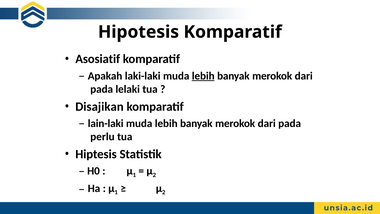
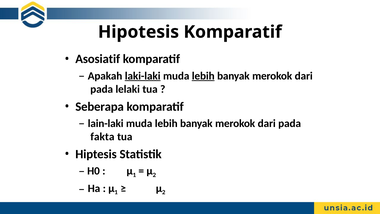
laki-laki underline: none -> present
Disajikan: Disajikan -> Seberapa
perlu: perlu -> fakta
